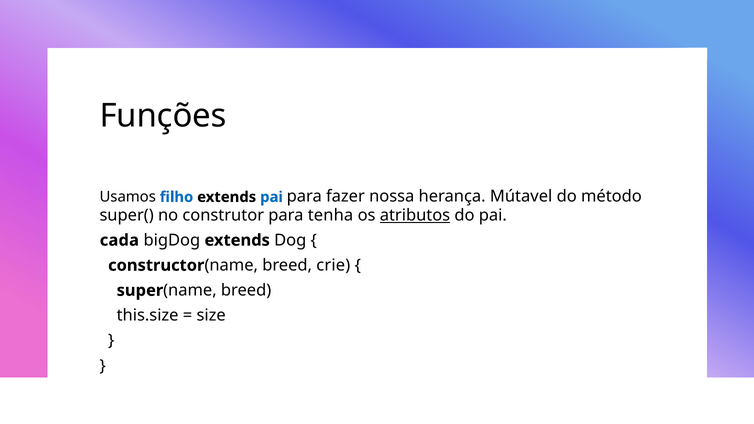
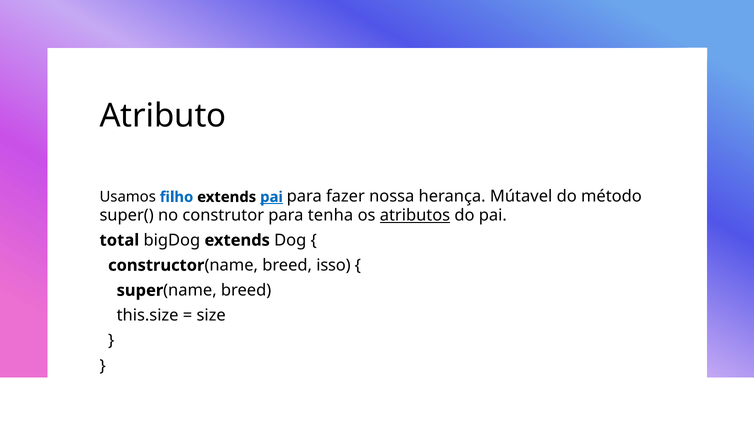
Funções: Funções -> Atributo
pai at (272, 197) underline: none -> present
cada: cada -> total
crie: crie -> isso
